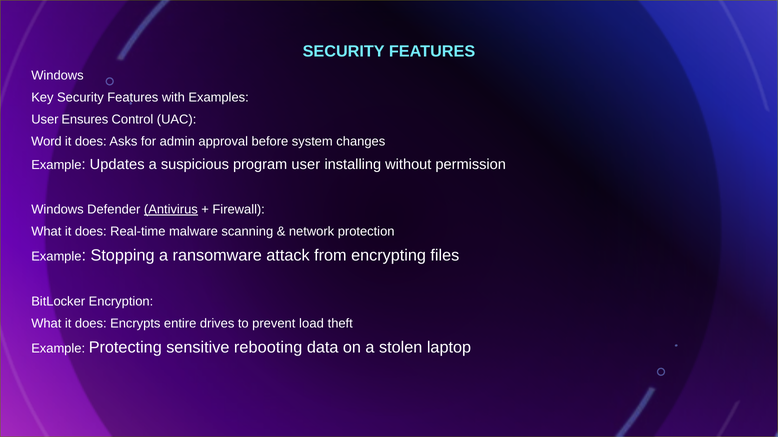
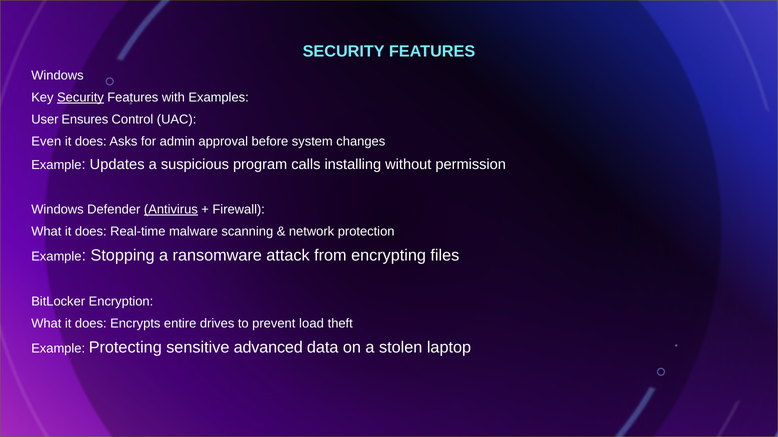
Security at (80, 98) underline: none -> present
Word: Word -> Even
program user: user -> calls
rebooting: rebooting -> advanced
